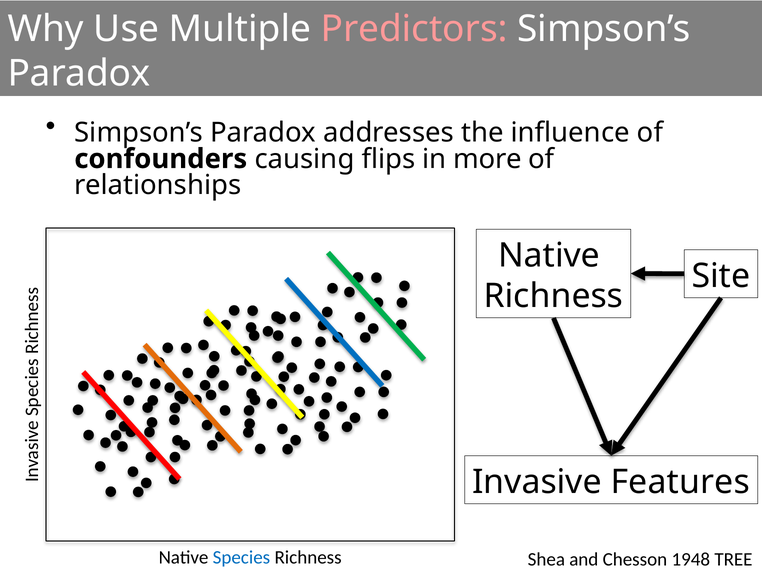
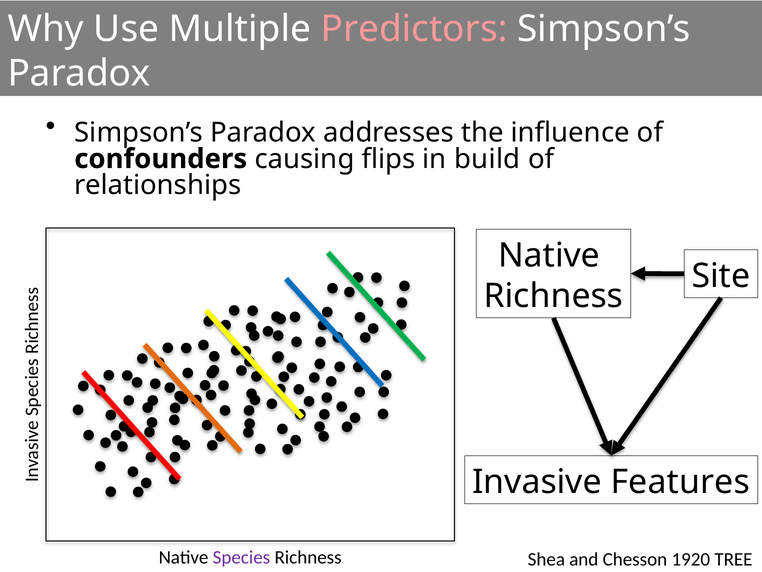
more: more -> build
Species colour: blue -> purple
1948: 1948 -> 1920
